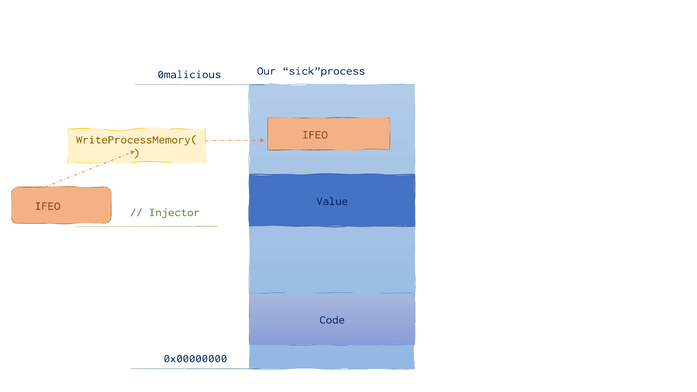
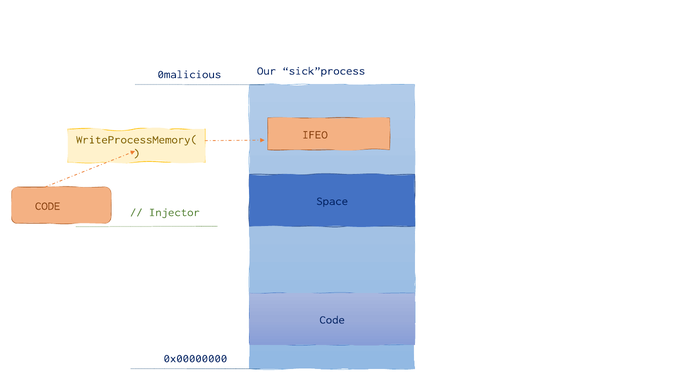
Value: Value -> Space
IFEO at (48, 206): IFEO -> CODE
